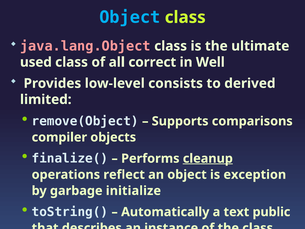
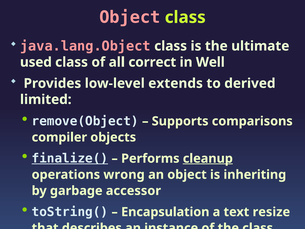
Object at (130, 17) colour: light blue -> pink
consists: consists -> extends
finalize( underline: none -> present
reflect: reflect -> wrong
exception: exception -> inheriting
initialize: initialize -> accessor
Automatically: Automatically -> Encapsulation
public: public -> resize
